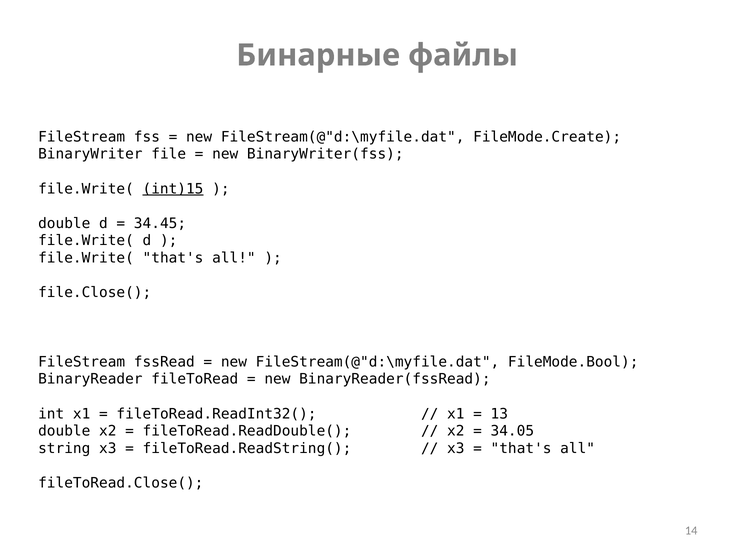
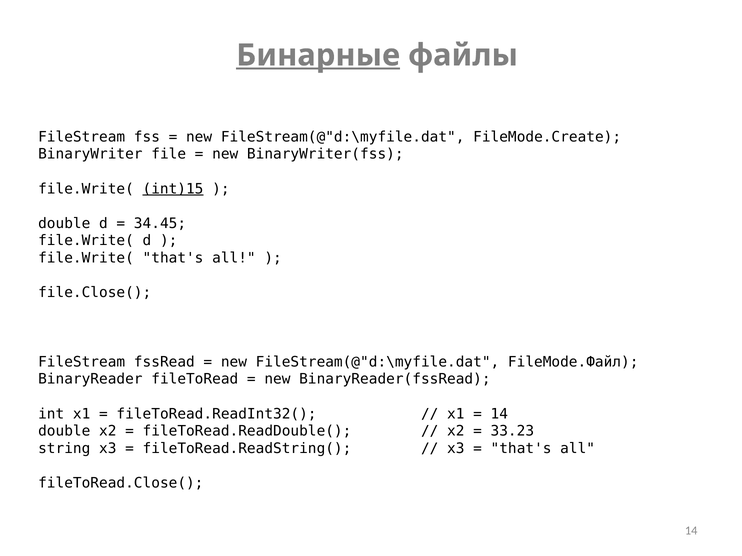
Бинарные underline: none -> present
FileMode.Bool: FileMode.Bool -> FileMode.Файл
13 at (499, 414): 13 -> 14
34.05: 34.05 -> 33.23
